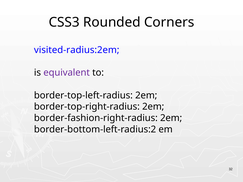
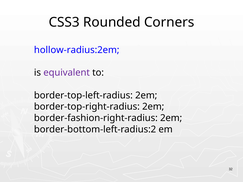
visited-radius:2em: visited-radius:2em -> hollow-radius:2em
